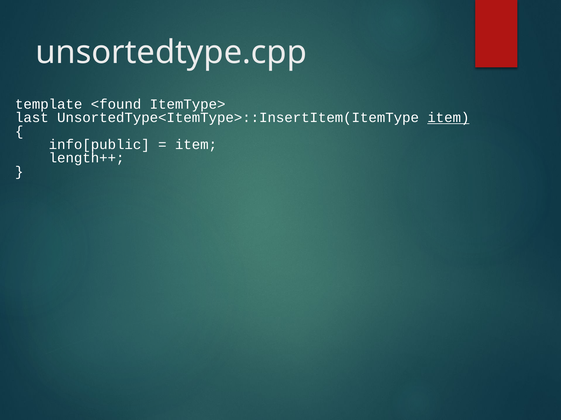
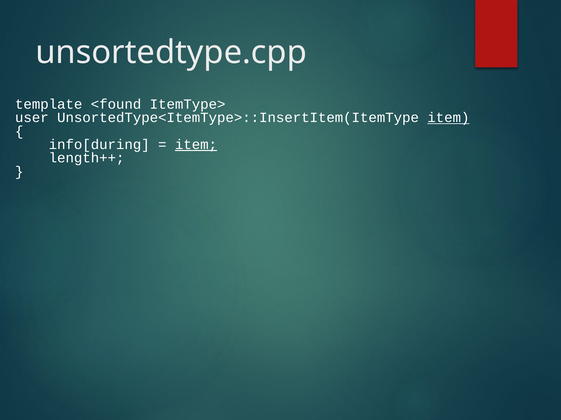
last: last -> user
info[public: info[public -> info[during
item at (196, 145) underline: none -> present
